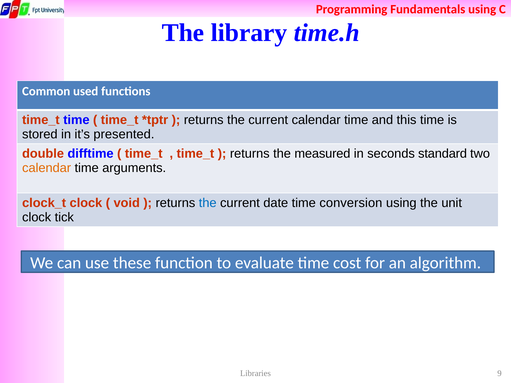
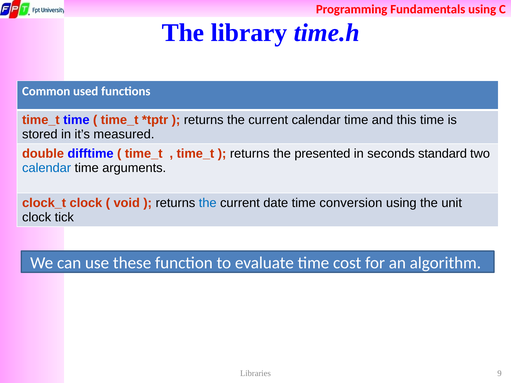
presented: presented -> measured
measured: measured -> presented
calendar at (47, 168) colour: orange -> blue
